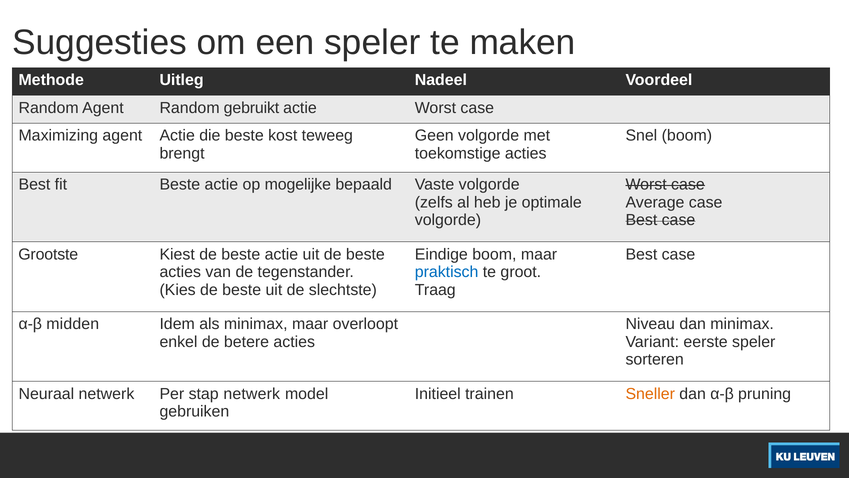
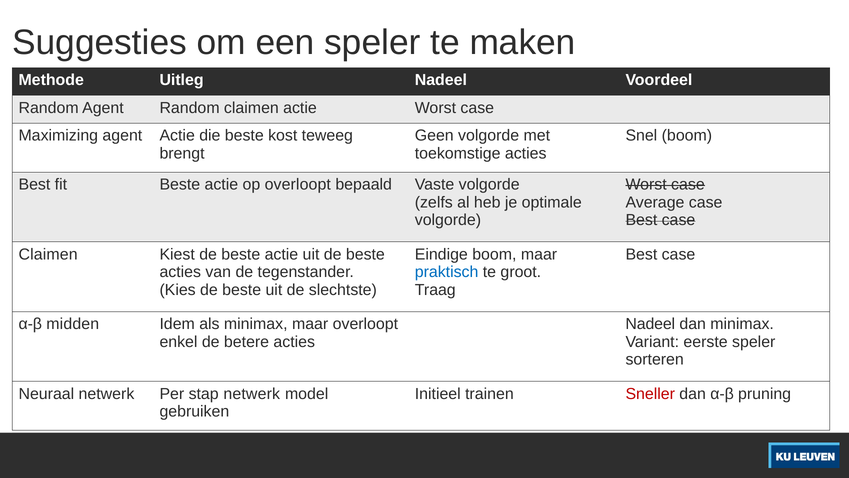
Random gebruikt: gebruikt -> claimen
op mogelijke: mogelijke -> overloopt
Grootste at (48, 254): Grootste -> Claimen
Niveau at (650, 324): Niveau -> Nadeel
Sneller colour: orange -> red
